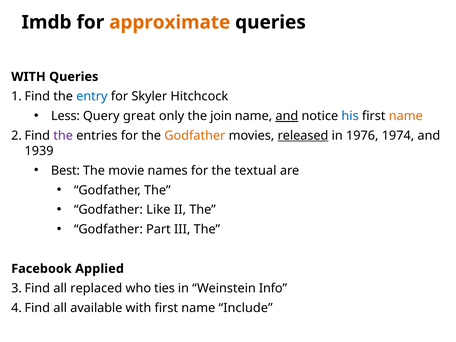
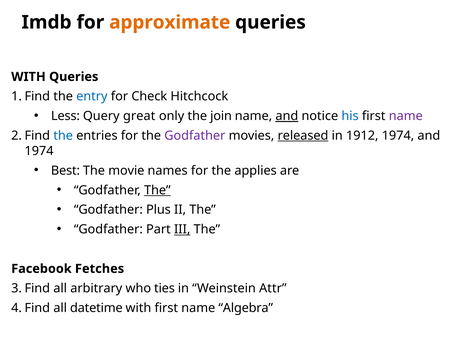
Skyler: Skyler -> Check
name at (406, 116) colour: orange -> purple
the at (63, 136) colour: purple -> blue
Godfather at (195, 136) colour: orange -> purple
1976: 1976 -> 1912
1939 at (39, 151): 1939 -> 1974
textual: textual -> applies
The at (157, 190) underline: none -> present
Like: Like -> Plus
III underline: none -> present
Applied: Applied -> Fetches
replaced: replaced -> arbitrary
Info: Info -> Attr
available: available -> datetime
Include: Include -> Algebra
